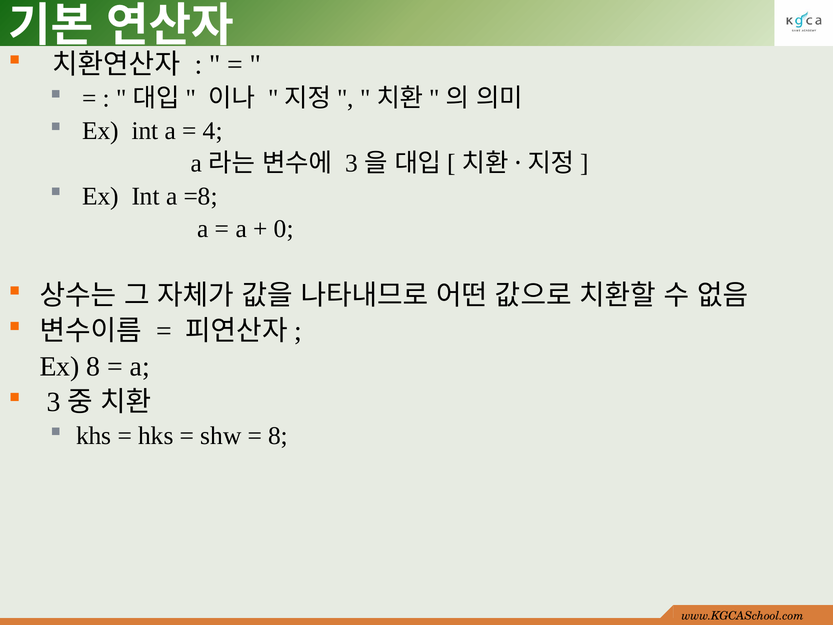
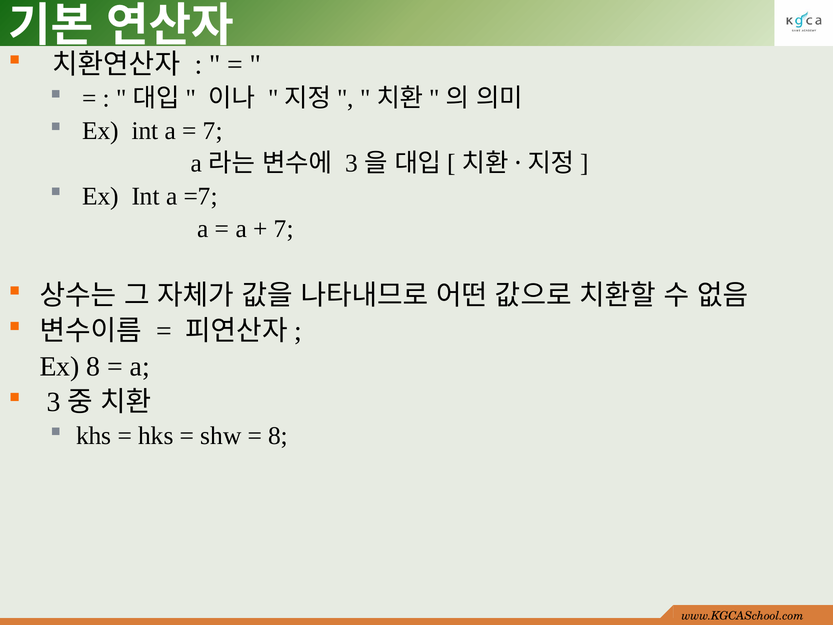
4 at (213, 131): 4 -> 7
=8: =8 -> =7
0 at (284, 229): 0 -> 7
